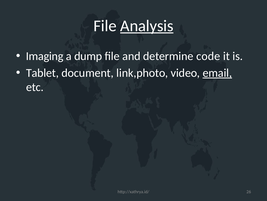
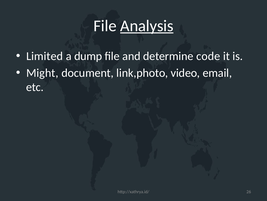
Imaging: Imaging -> Limited
Tablet: Tablet -> Might
email underline: present -> none
